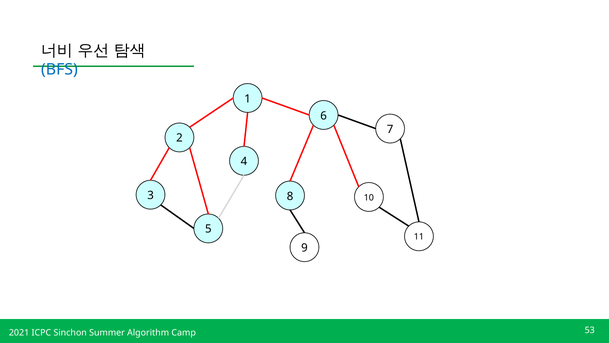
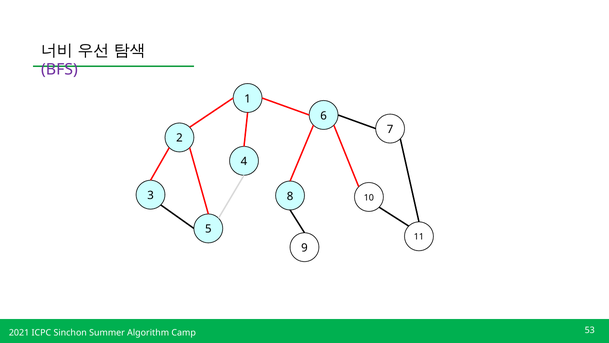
BFS colour: blue -> purple
